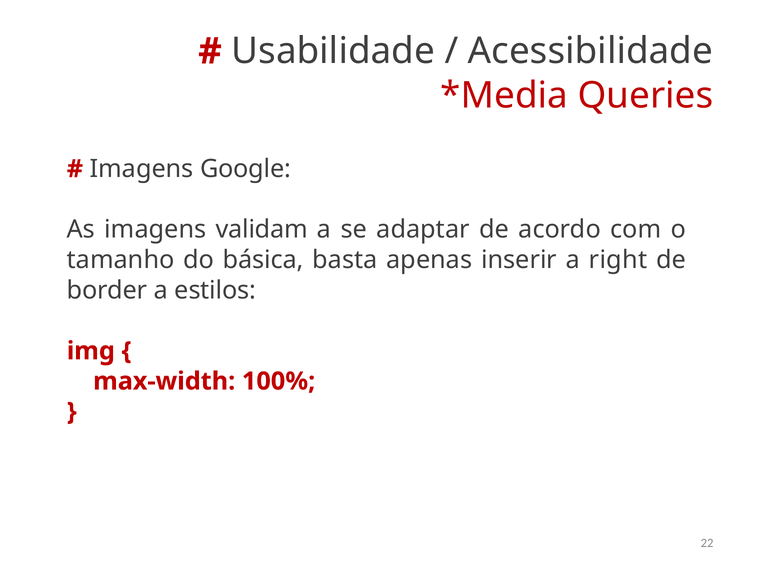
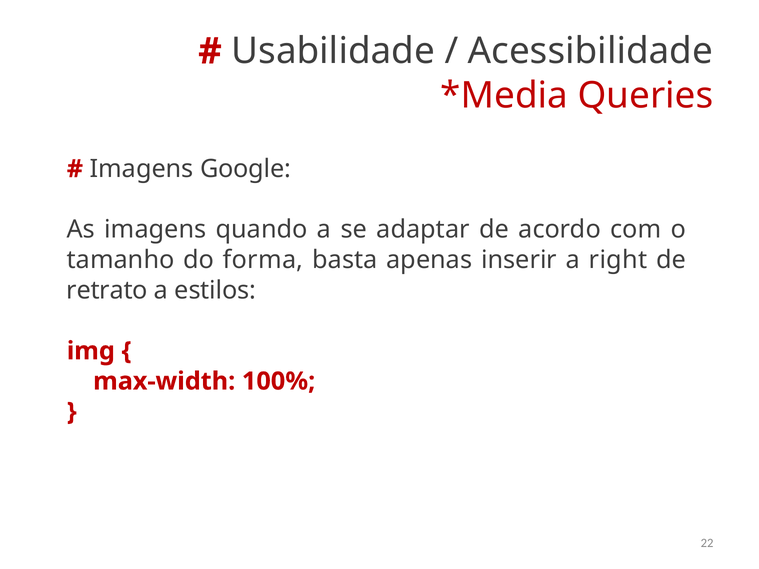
validam: validam -> quando
básica: básica -> forma
border: border -> retrato
